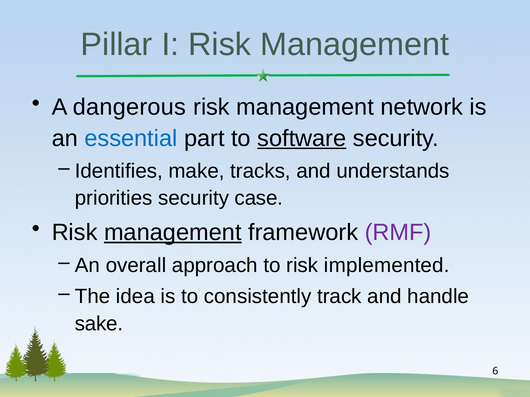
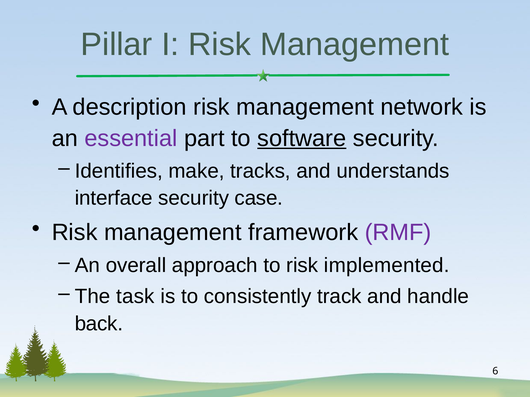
dangerous: dangerous -> description
essential colour: blue -> purple
priorities: priorities -> interface
management at (173, 233) underline: present -> none
idea: idea -> task
sake: sake -> back
